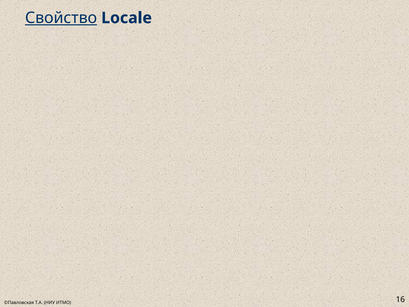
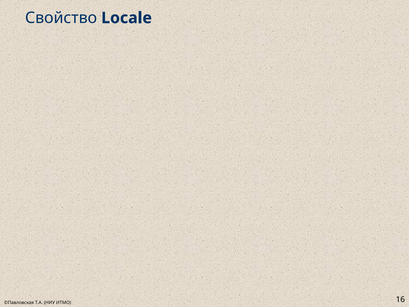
Свойство underline: present -> none
